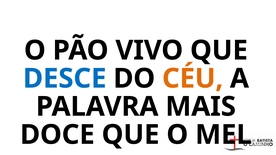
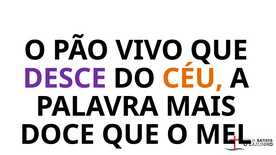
DESCE colour: blue -> purple
